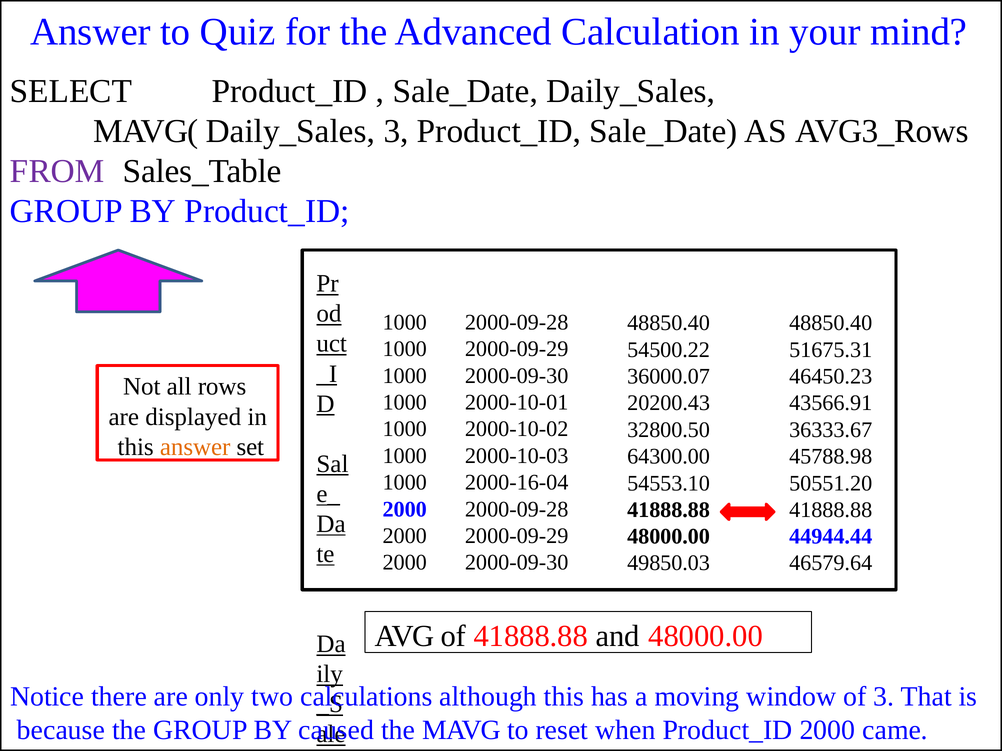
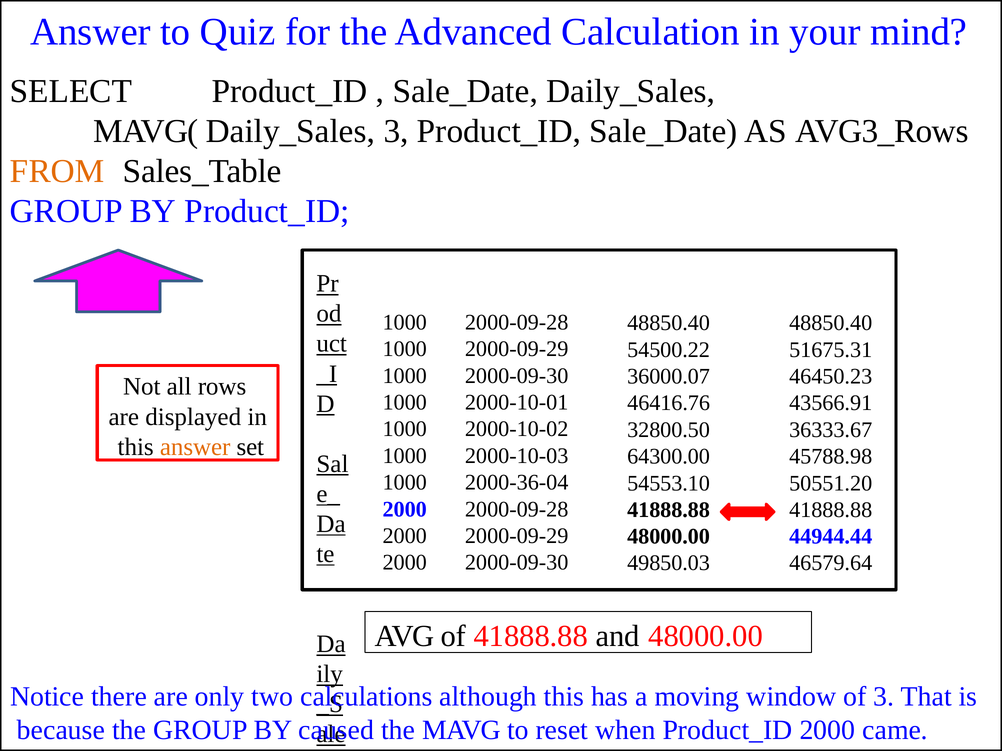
FROM colour: purple -> orange
20200.43: 20200.43 -> 46416.76
2000-16-04: 2000-16-04 -> 2000-36-04
